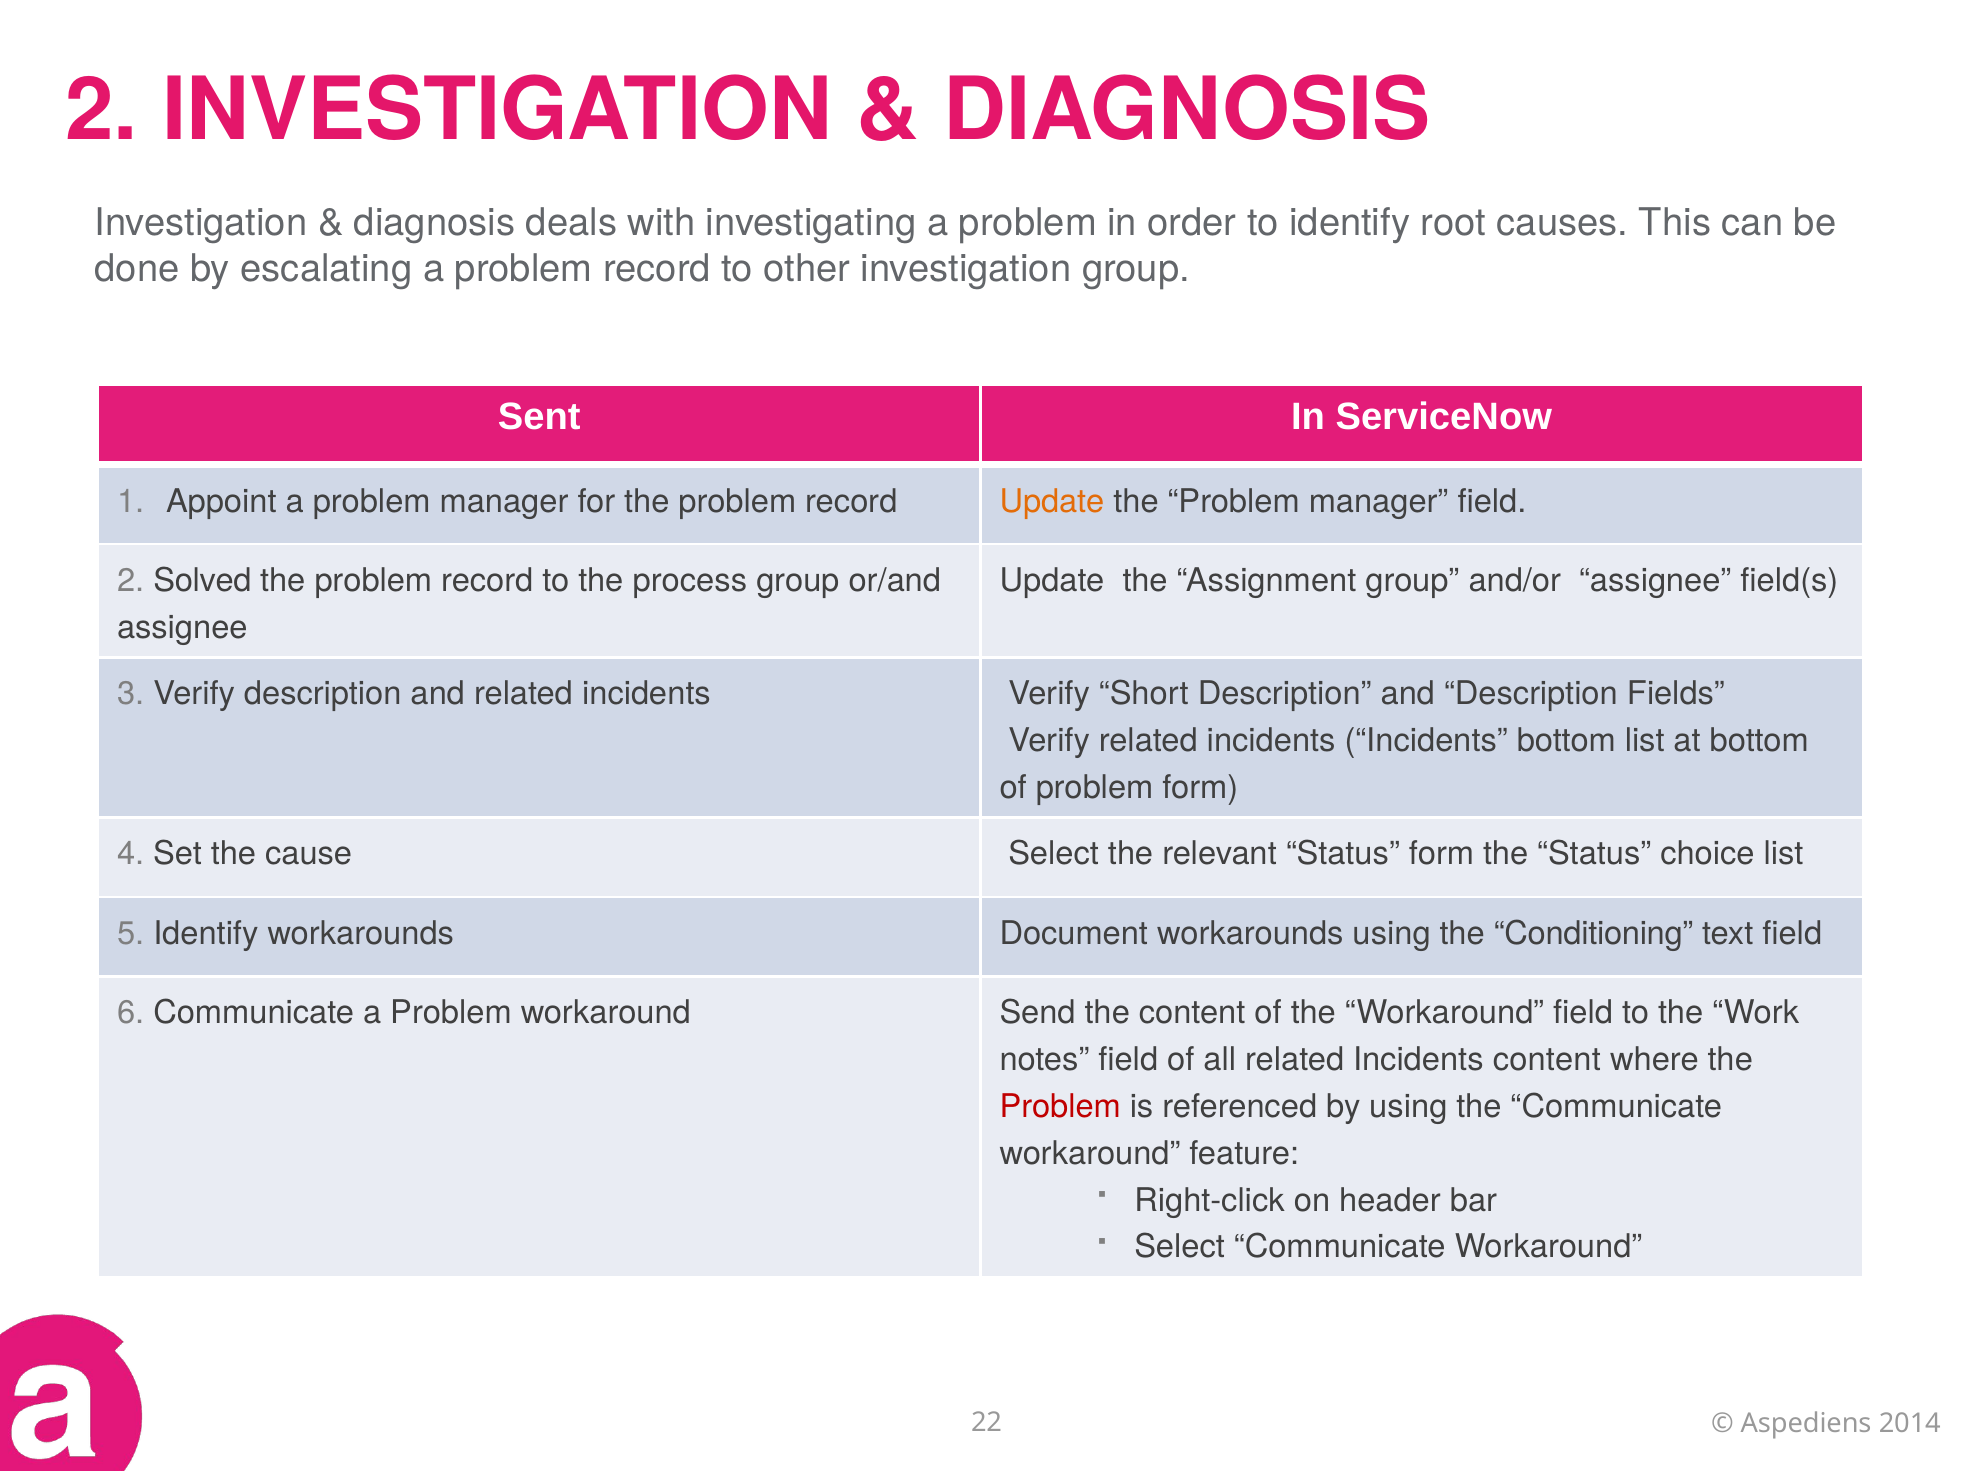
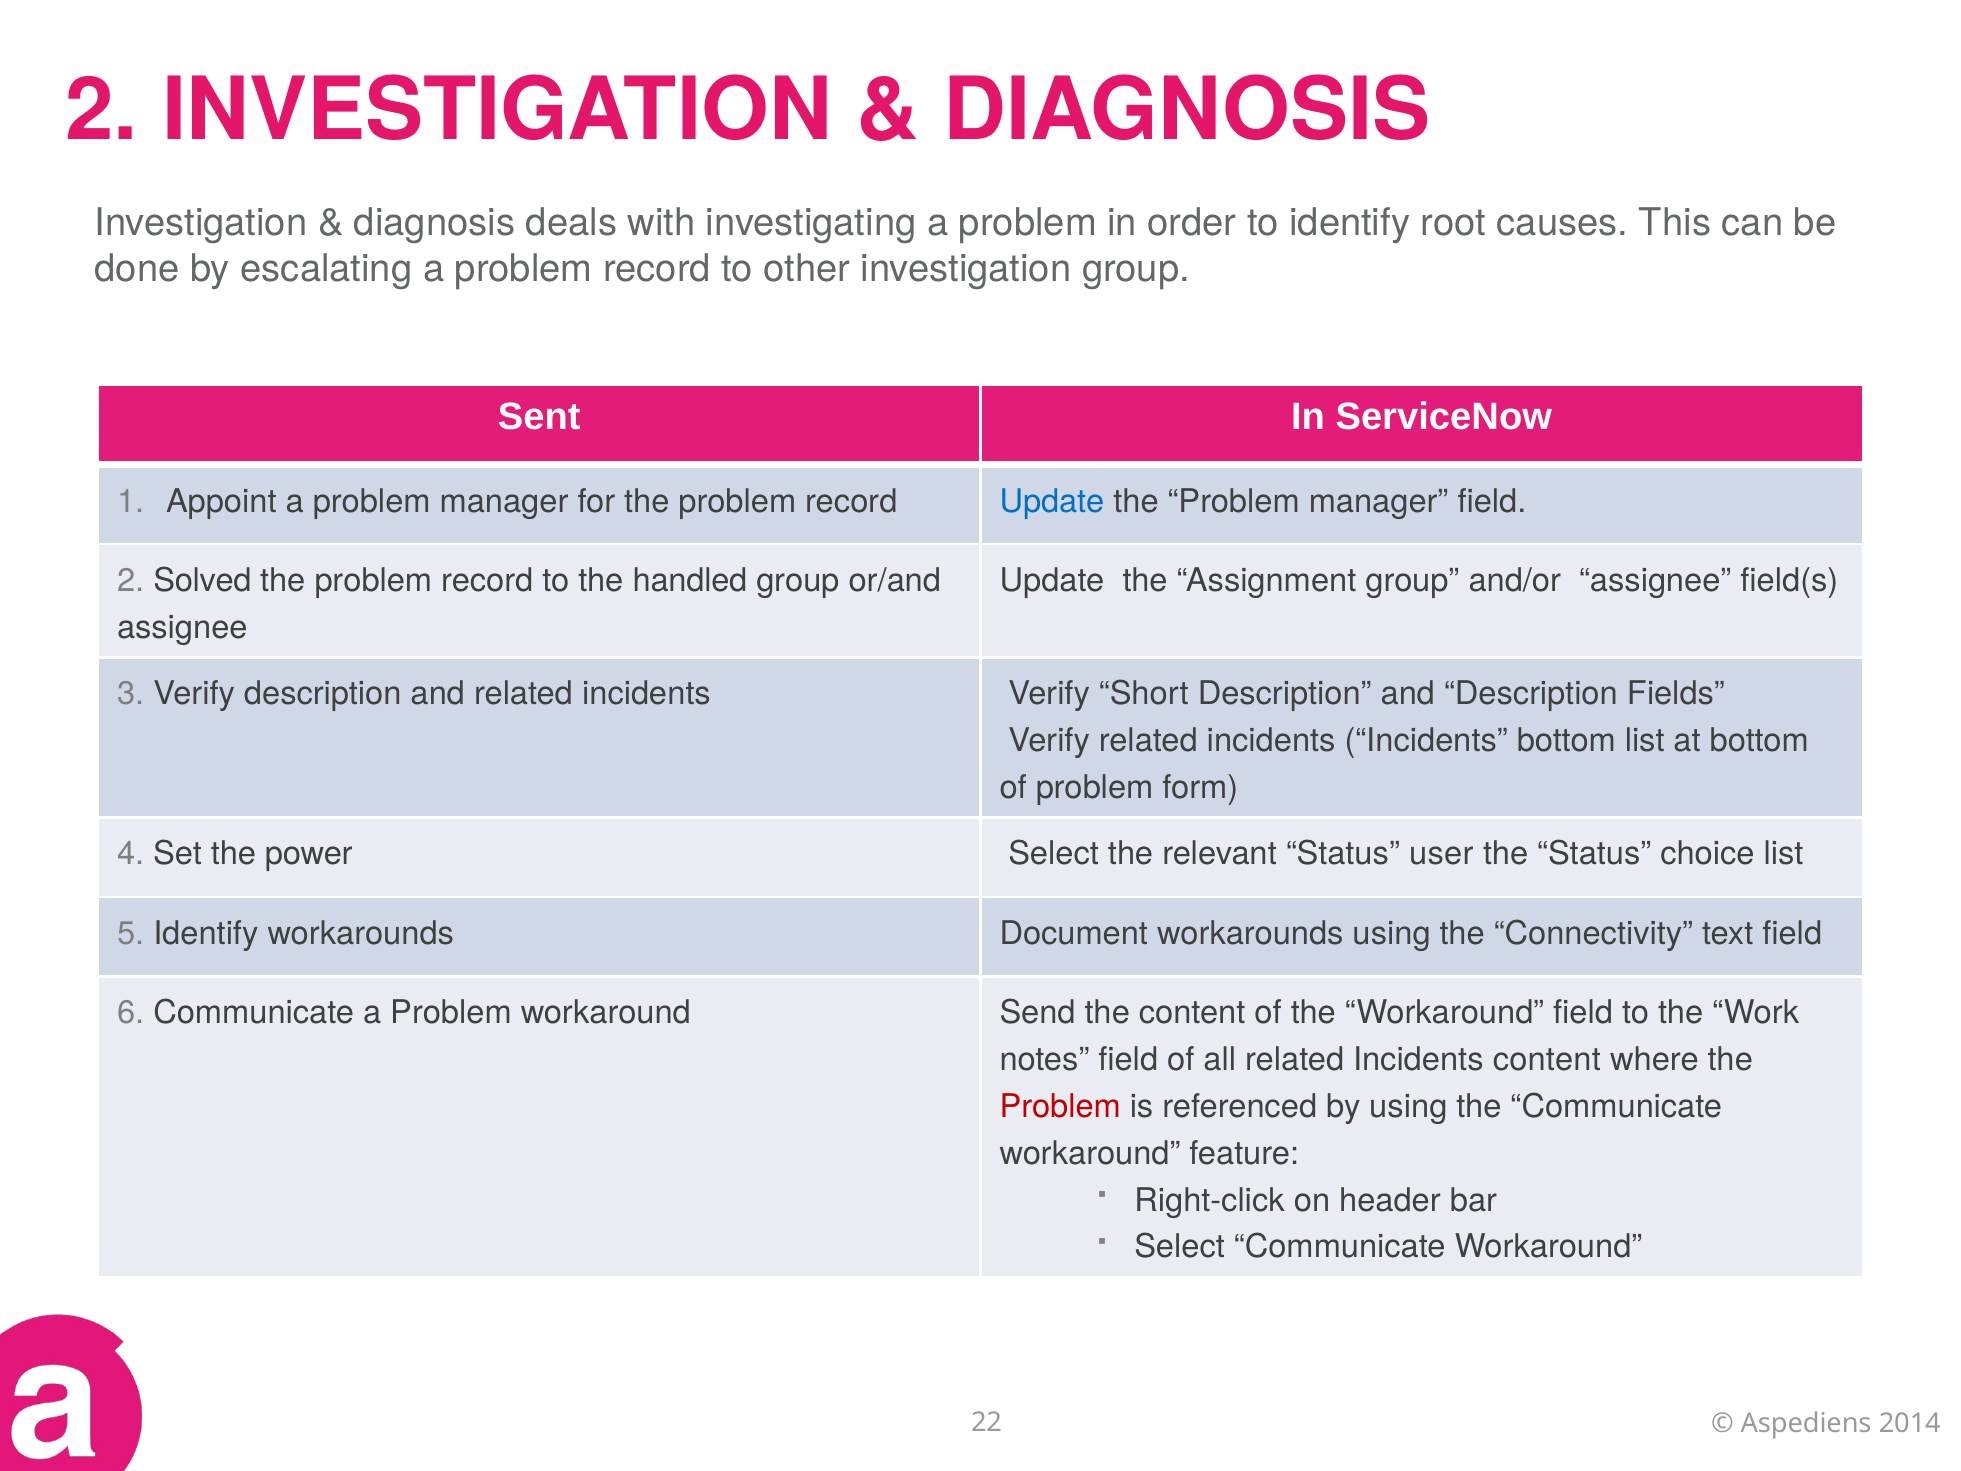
Update at (1052, 501) colour: orange -> blue
process: process -> handled
cause: cause -> power
Status form: form -> user
Conditioning: Conditioning -> Connectivity
